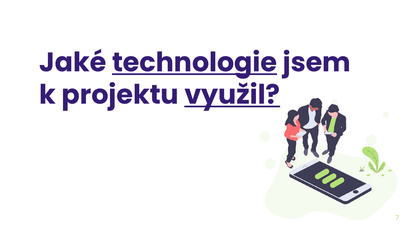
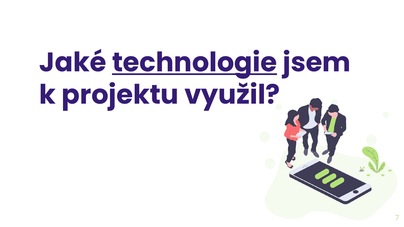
využil underline: present -> none
